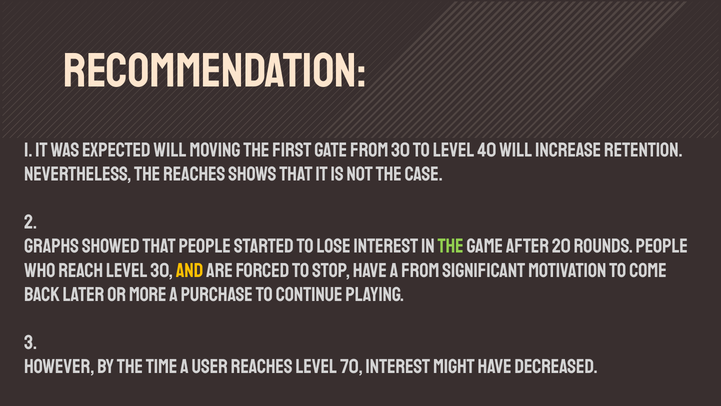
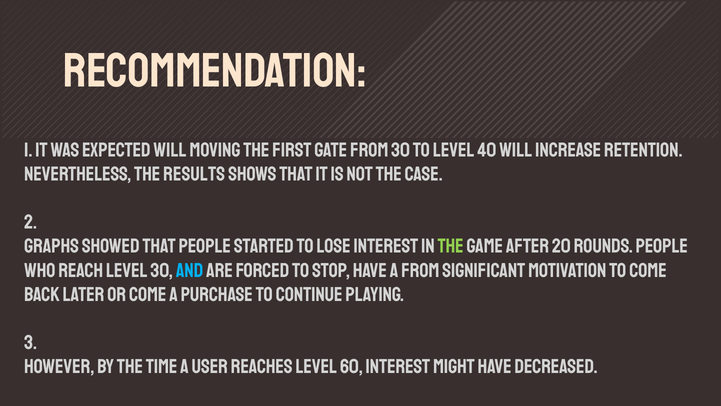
the reaches: reaches -> results
and colour: yellow -> light blue
or more: more -> come
70: 70 -> 60
